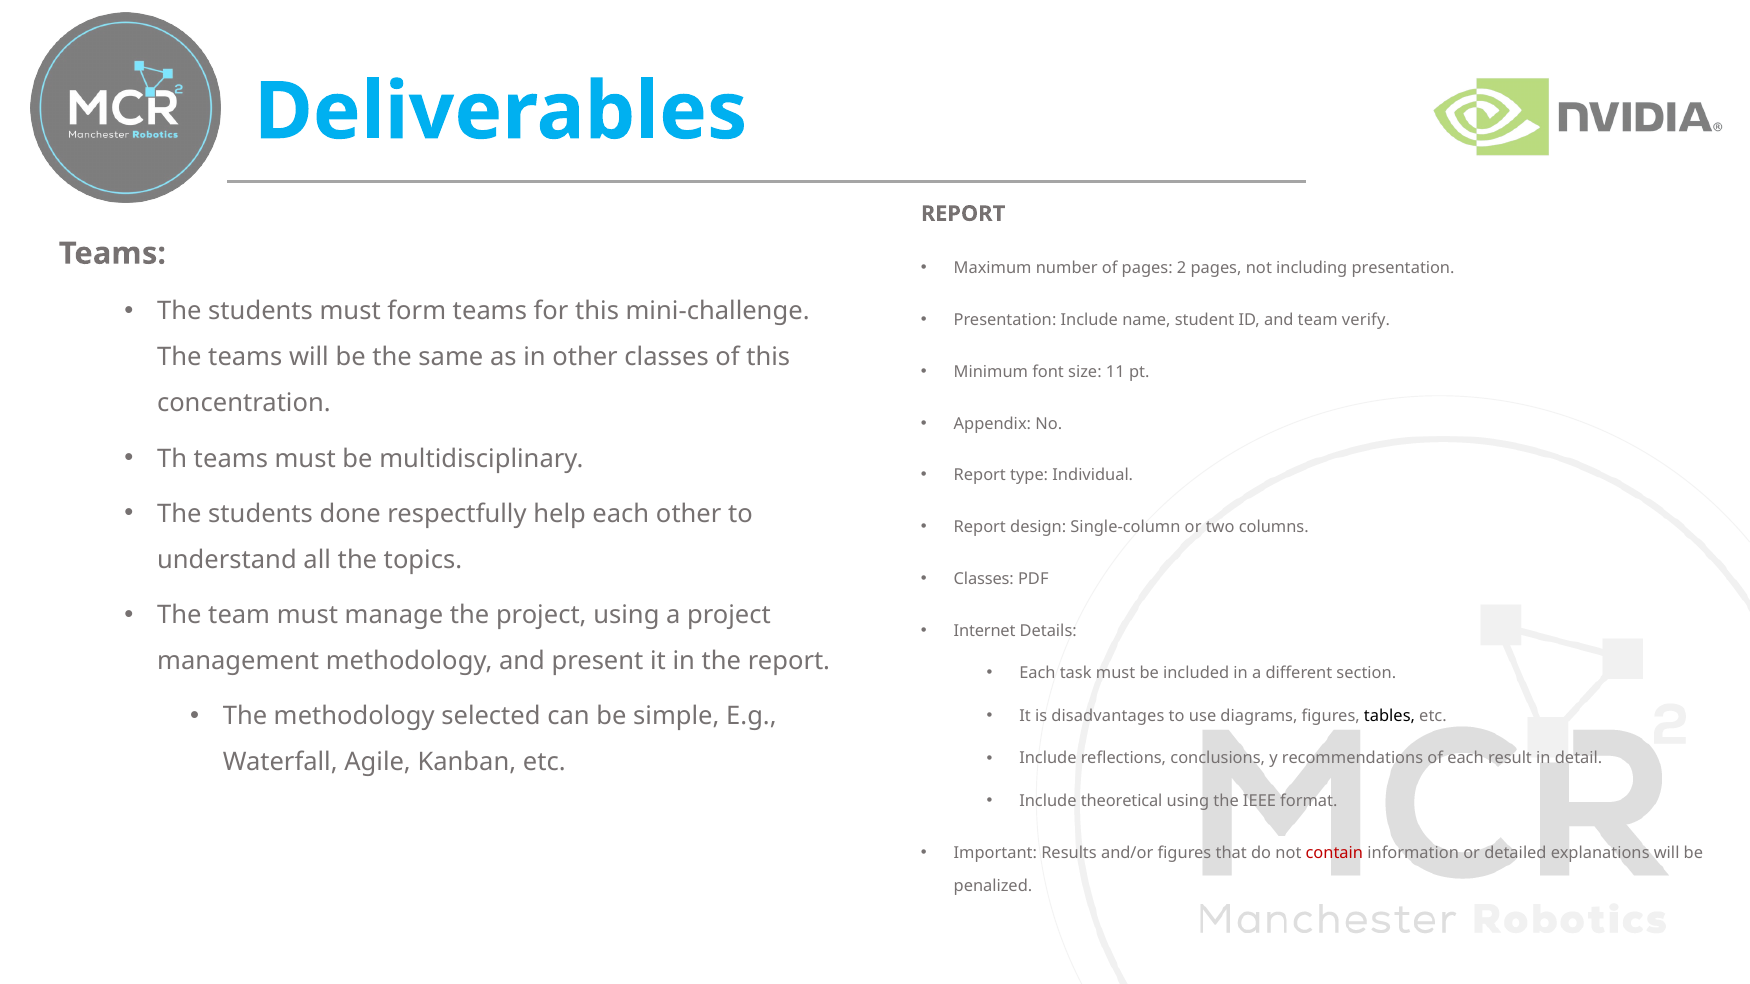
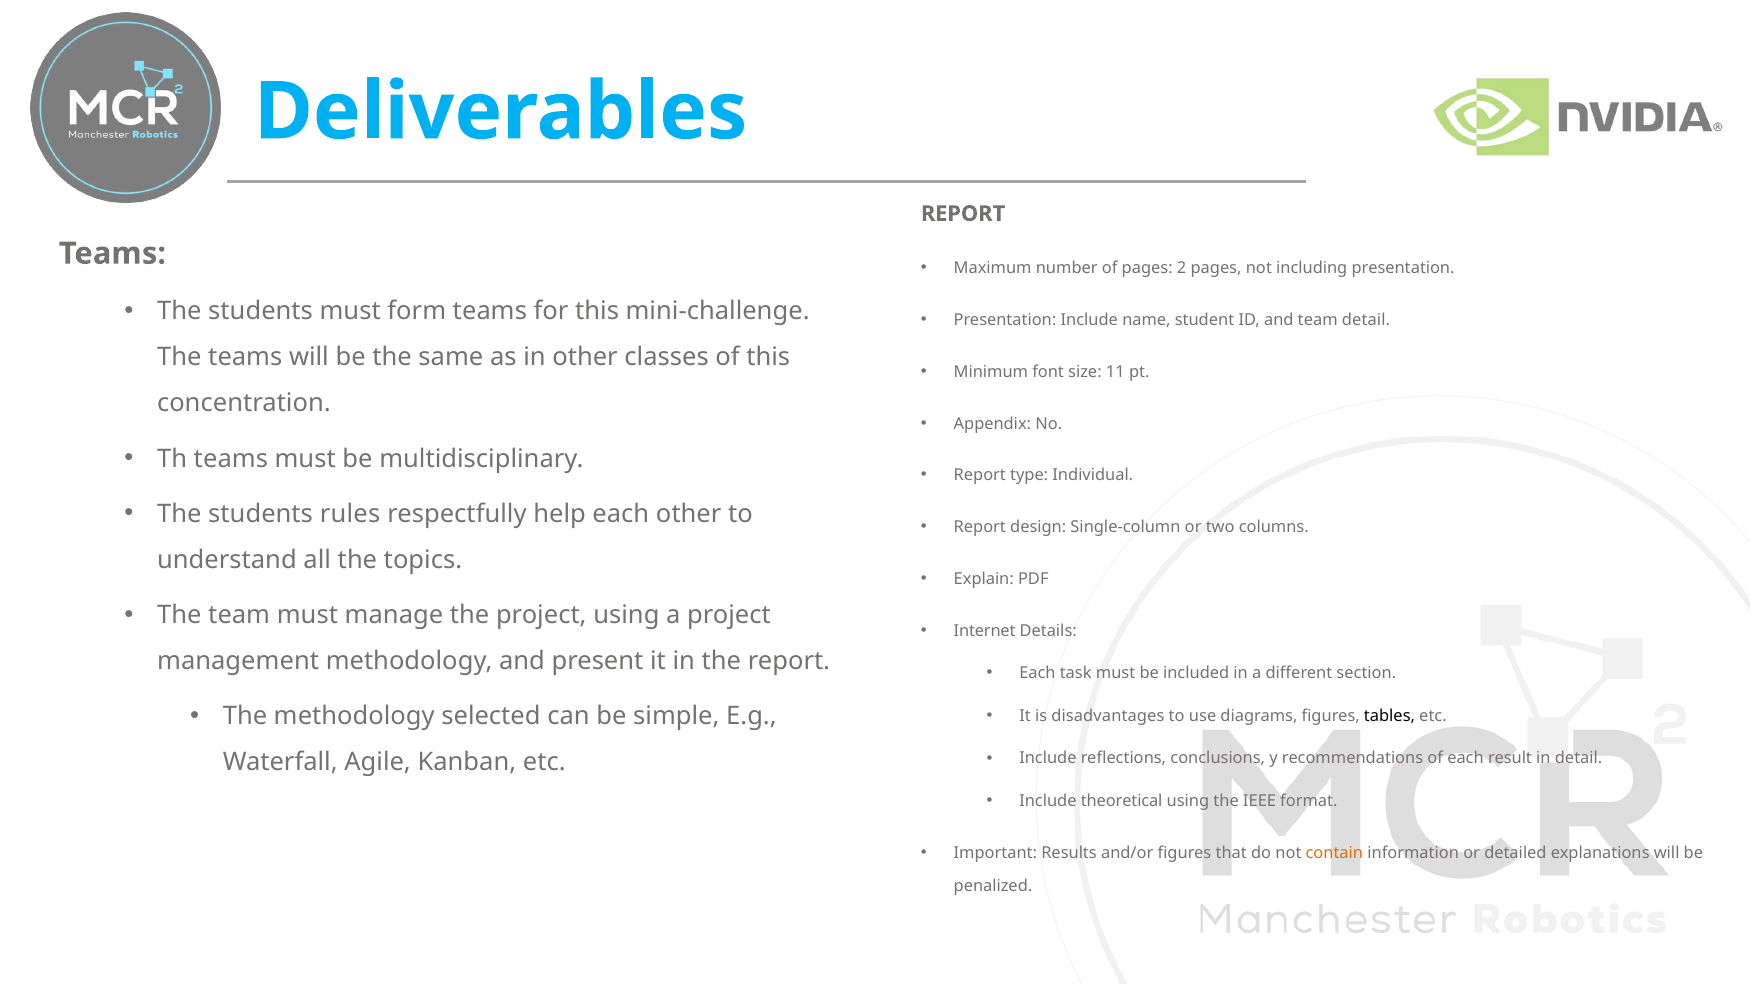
team verify: verify -> detail
done: done -> rules
Classes at (984, 579): Classes -> Explain
contain colour: red -> orange
